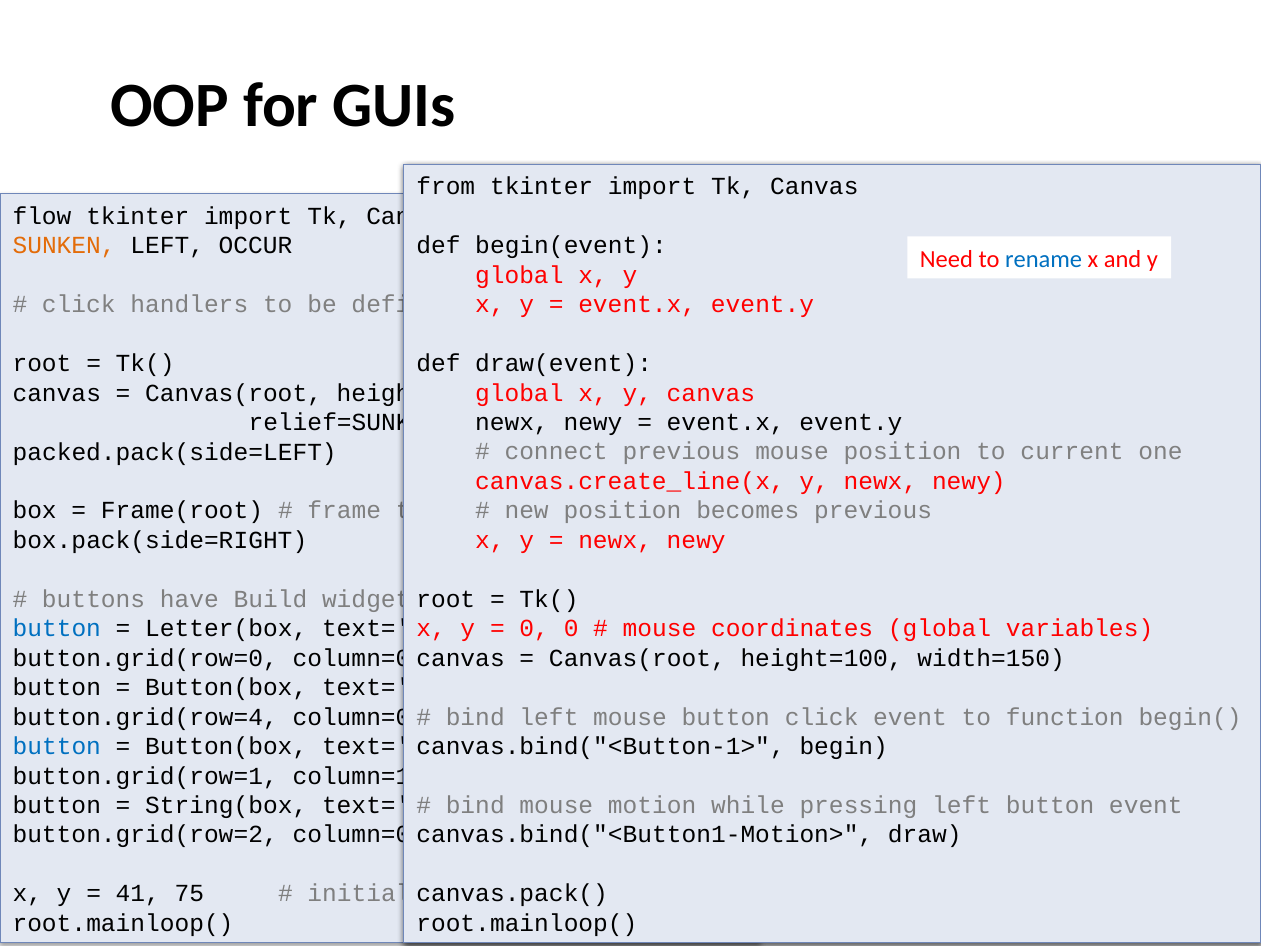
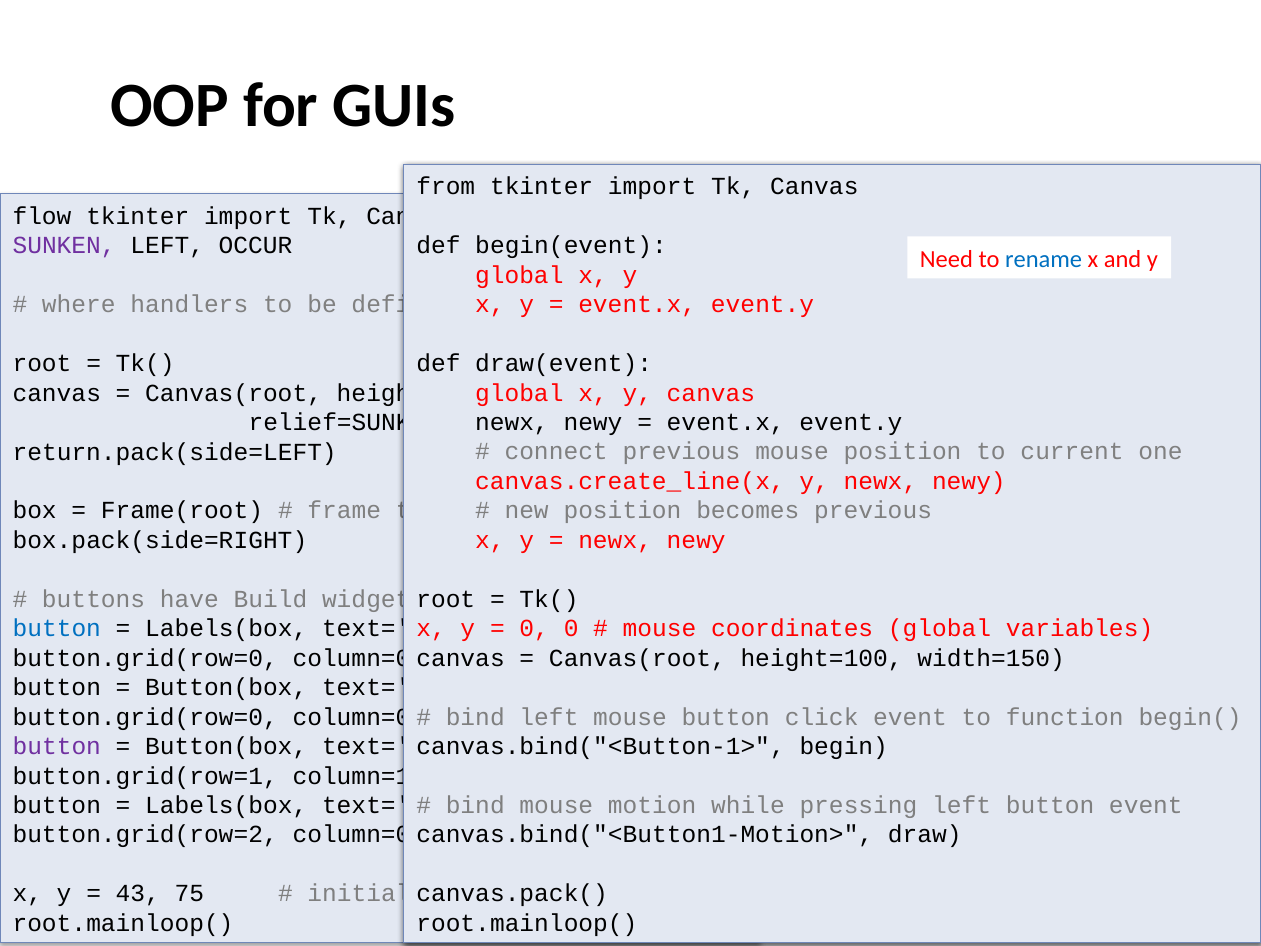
SUNKEN colour: orange -> purple
click at (79, 305): click -> where
packed.pack(side=LEFT: packed.pack(side=LEFT -> return.pack(side=LEFT
Letter(box at (226, 629): Letter(box -> Labels(box
button.grid(row=4 at (145, 717): button.grid(row=4 -> button.grid(row=0
button at (57, 746) colour: blue -> purple
String(box at (226, 805): String(box -> Labels(box
41: 41 -> 43
